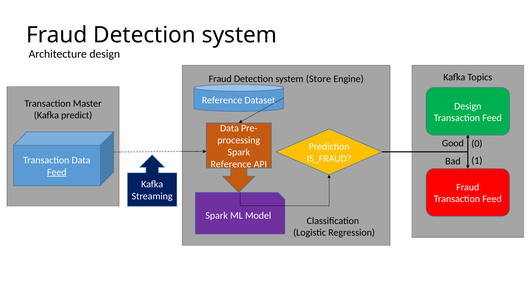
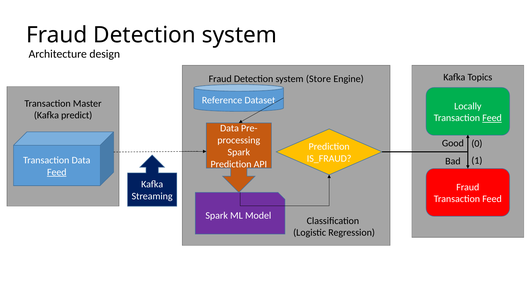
Design at (468, 106): Design -> Locally
Feed at (492, 118) underline: none -> present
Reference at (231, 164): Reference -> Prediction
